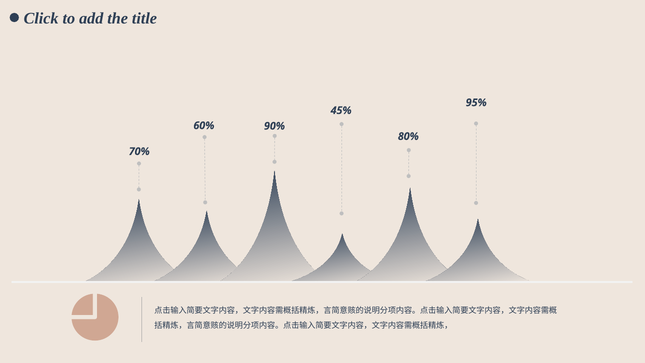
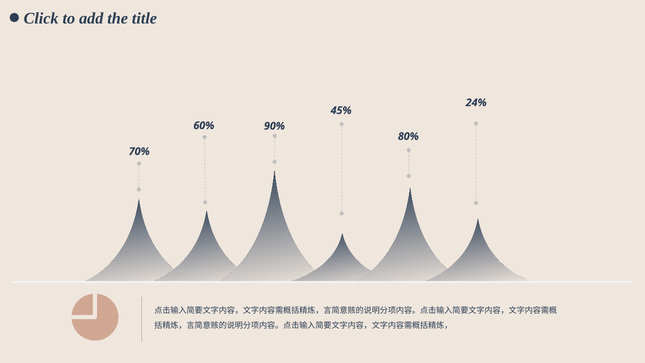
95%: 95% -> 24%
